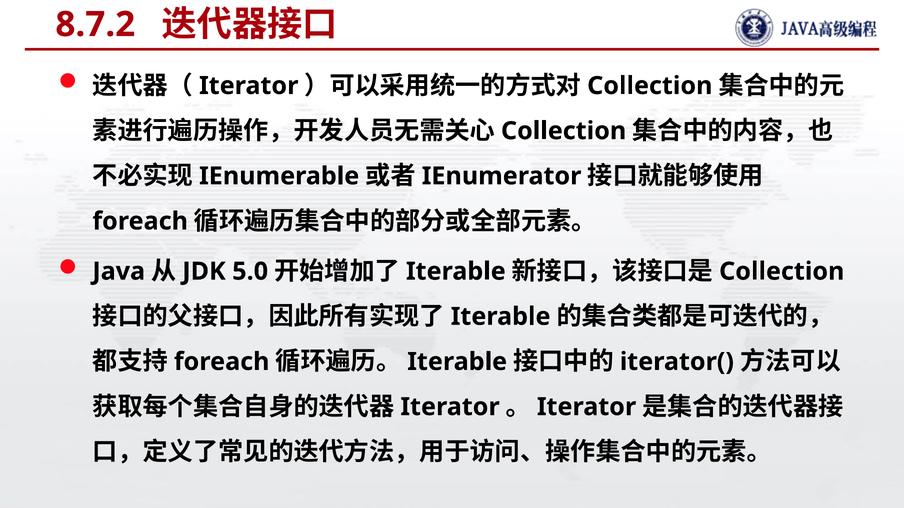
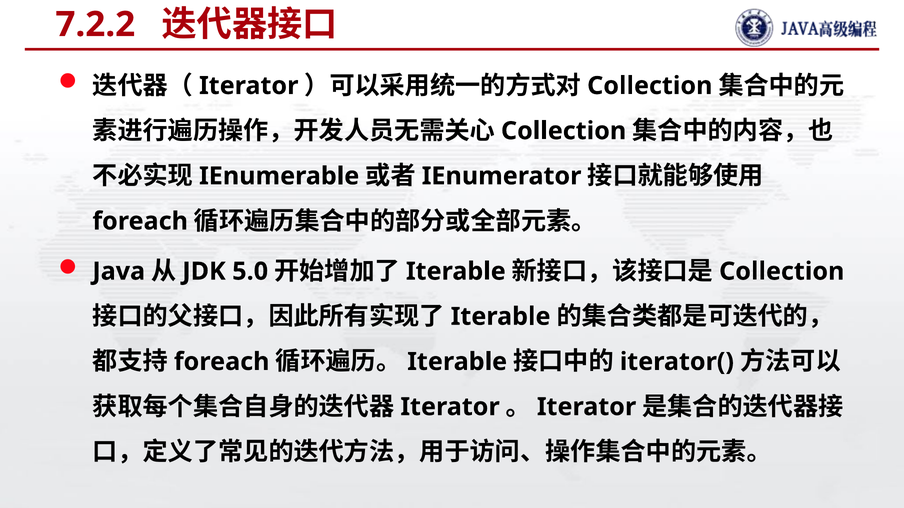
8.7.2: 8.7.2 -> 7.2.2
